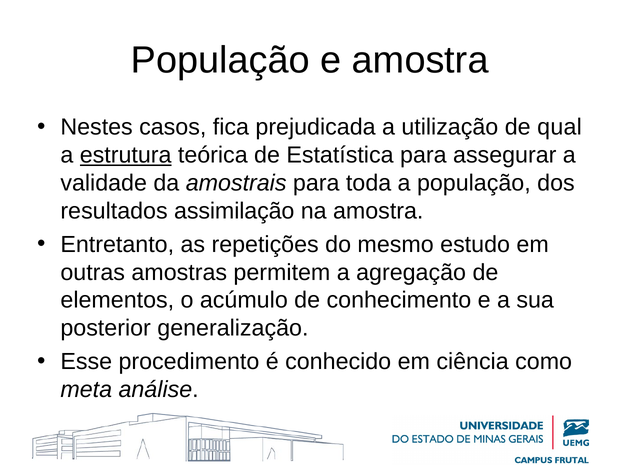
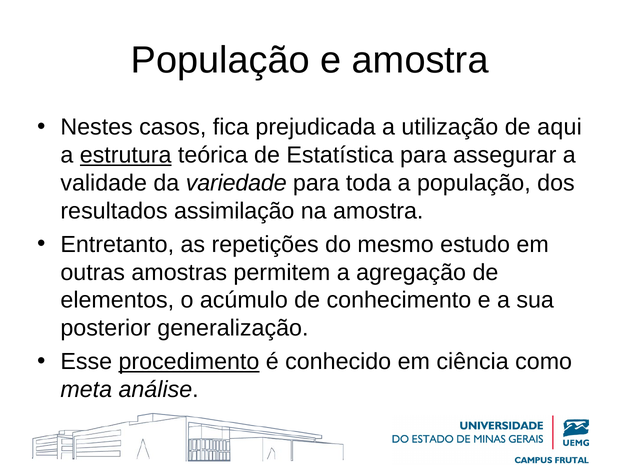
qual: qual -> aqui
amostrais: amostrais -> variedade
procedimento underline: none -> present
